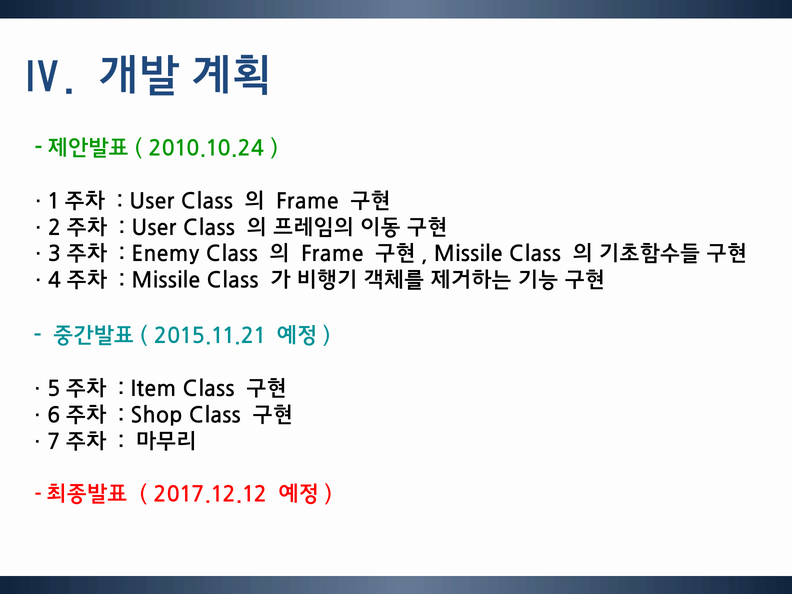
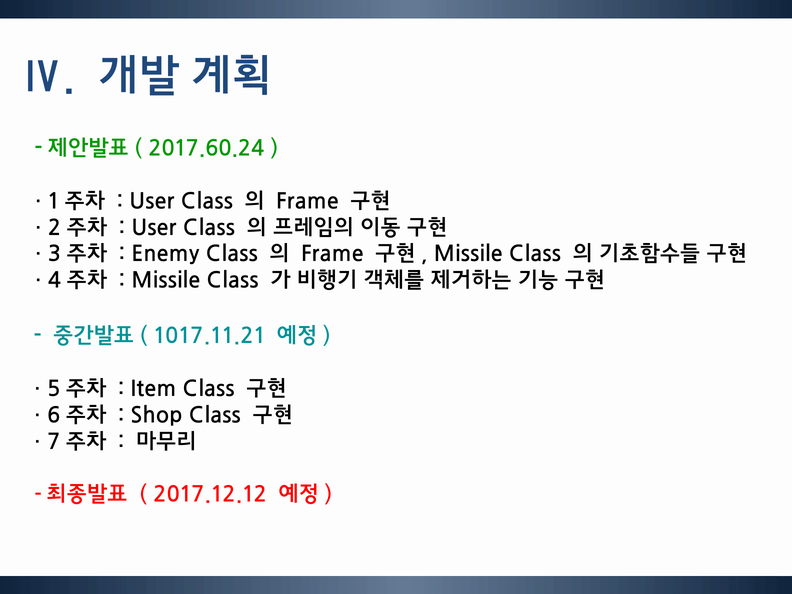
2010.10.24: 2010.10.24 -> 2017.60.24
2015.11.21: 2015.11.21 -> 1017.11.21
